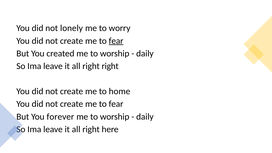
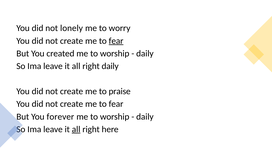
right right: right -> daily
home: home -> praise
all at (76, 129) underline: none -> present
